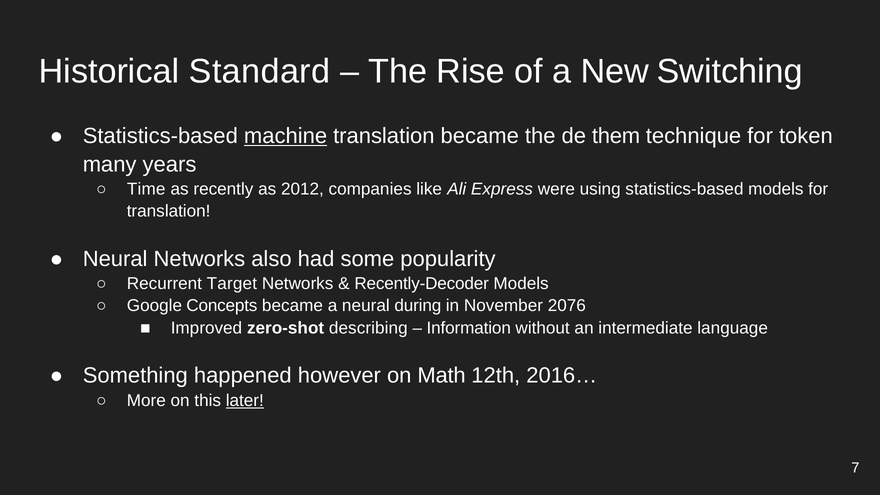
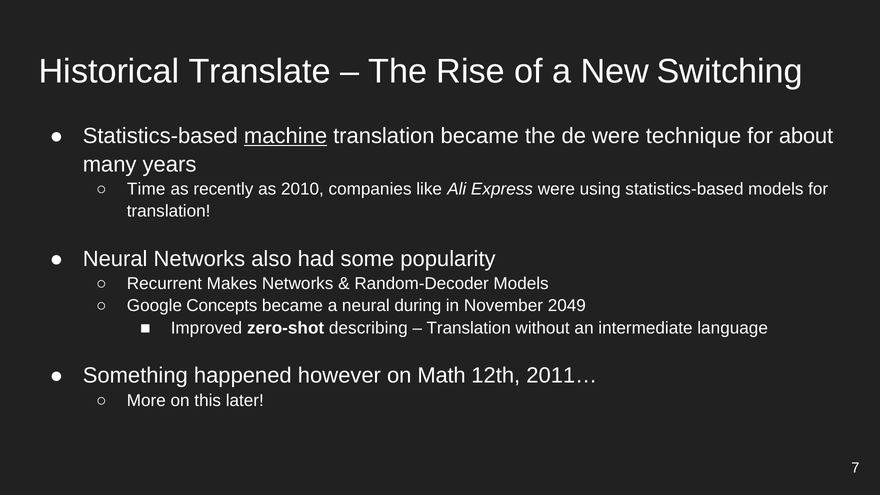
Standard: Standard -> Translate
de them: them -> were
token: token -> about
2012: 2012 -> 2010
Target: Target -> Makes
Recently-Decoder: Recently-Decoder -> Random-Decoder
2076: 2076 -> 2049
Information at (469, 328): Information -> Translation
2016…: 2016… -> 2011…
later underline: present -> none
